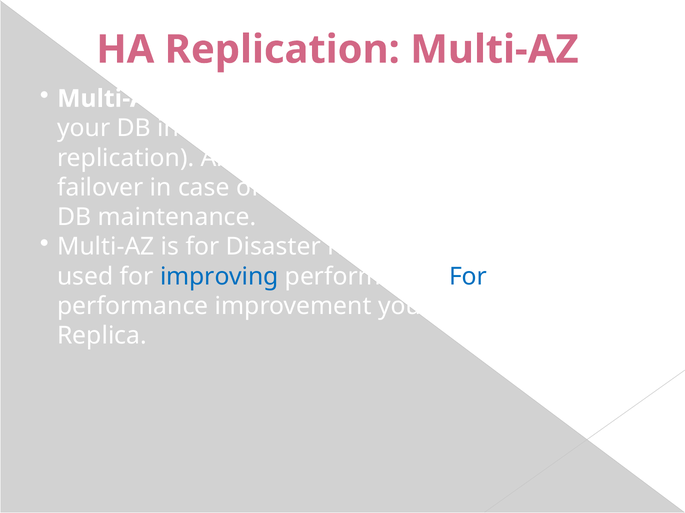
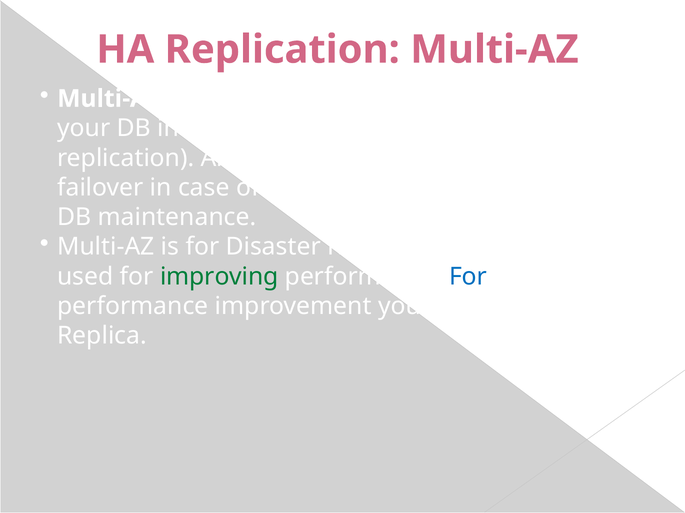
improving colour: blue -> green
